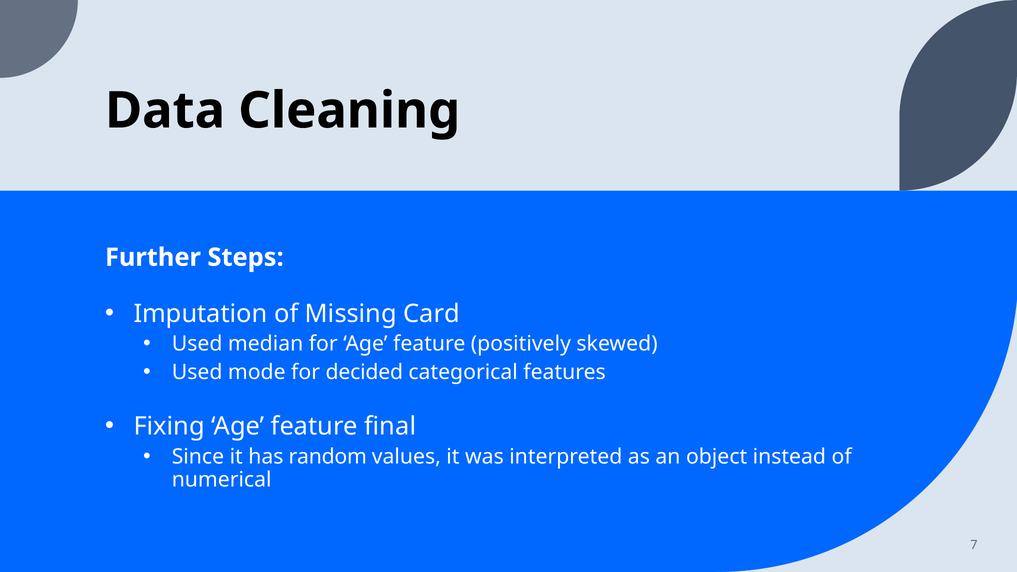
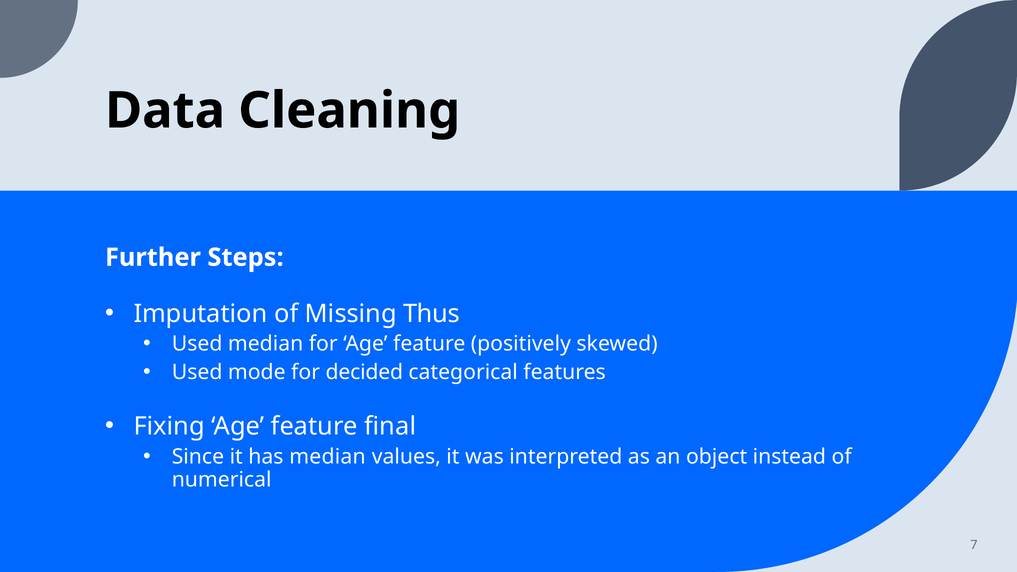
Card: Card -> Thus
has random: random -> median
